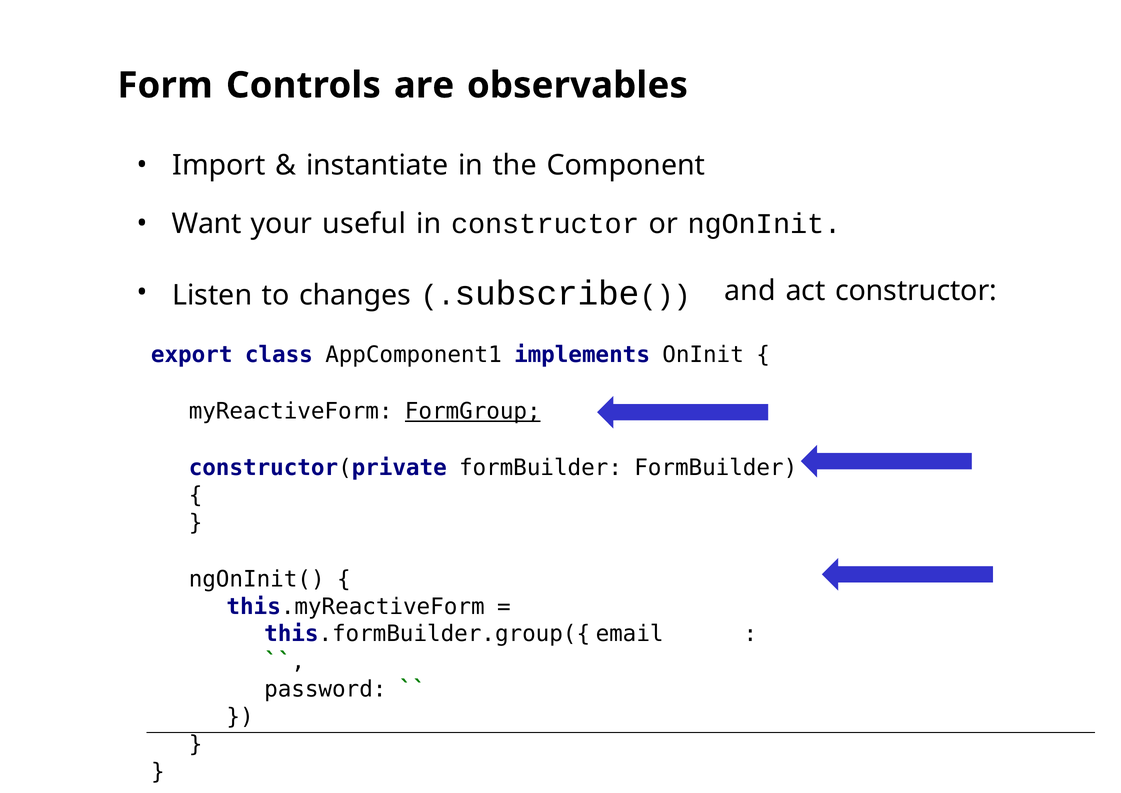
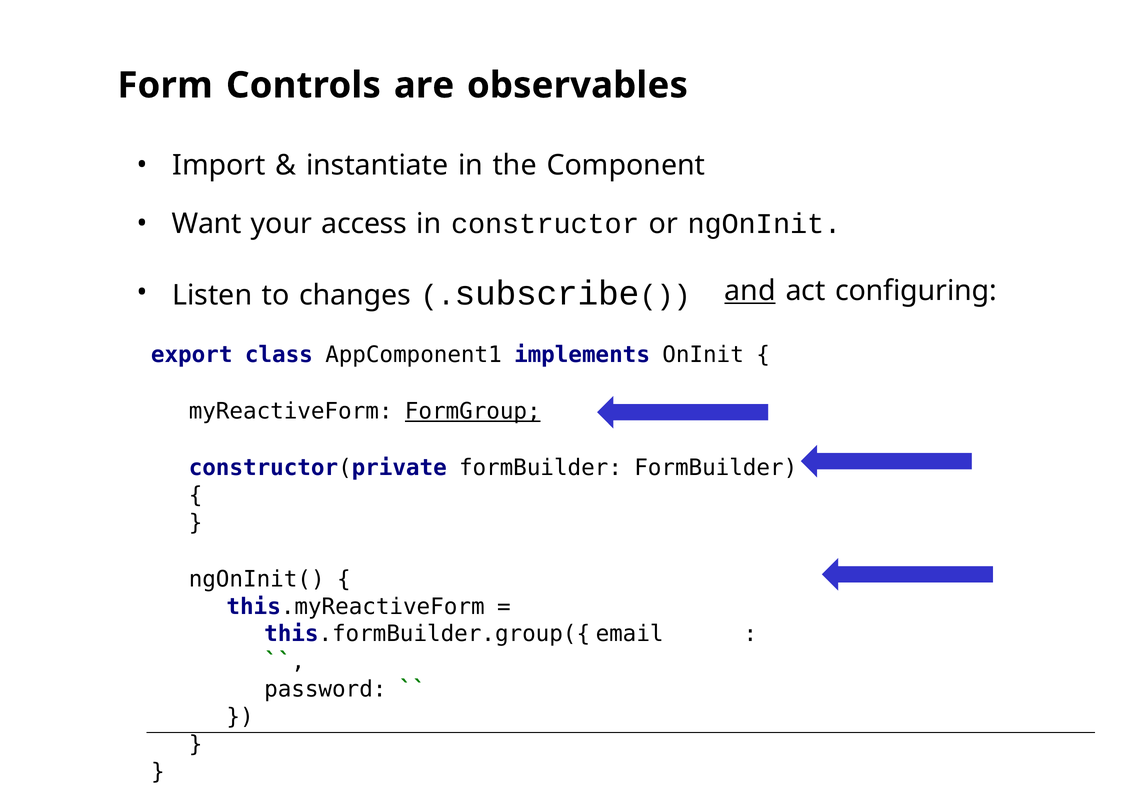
useful: useful -> access
and underline: none -> present
act constructor: constructor -> configuring
